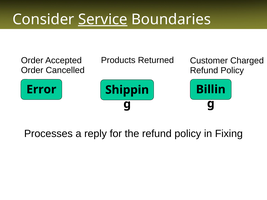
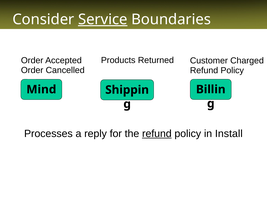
Error: Error -> Mind
refund at (157, 134) underline: none -> present
Fixing: Fixing -> Install
